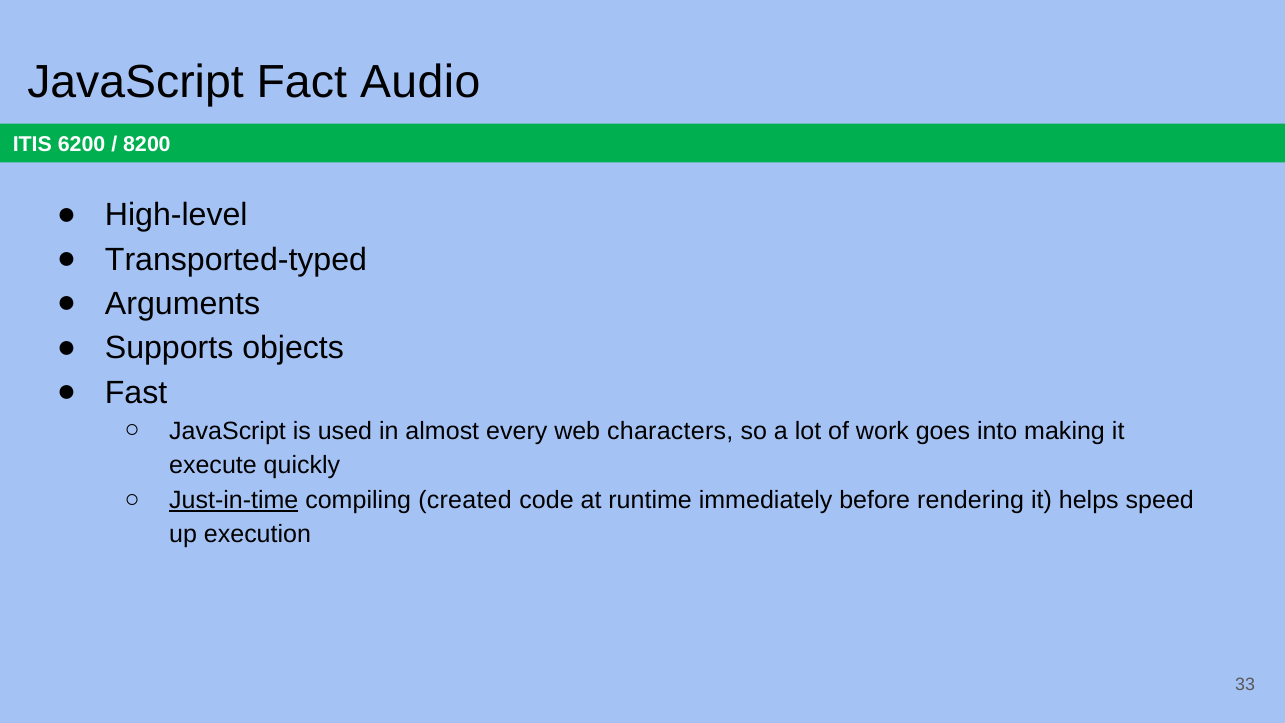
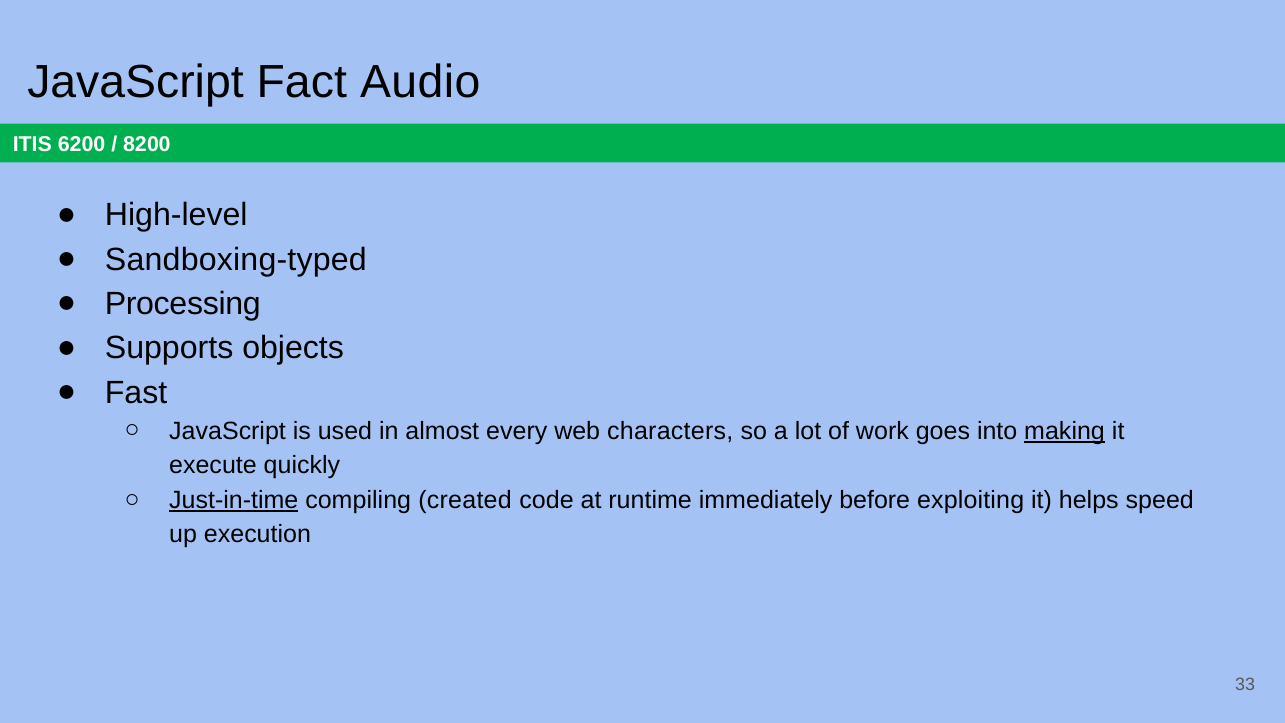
Transported-typed: Transported-typed -> Sandboxing-typed
Arguments: Arguments -> Processing
making underline: none -> present
rendering: rendering -> exploiting
